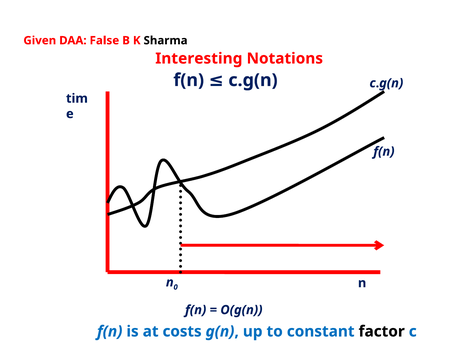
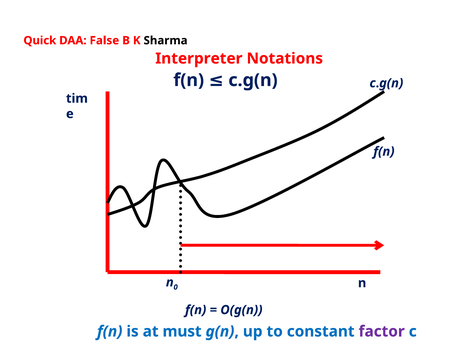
Given: Given -> Quick
Interesting: Interesting -> Interpreter
costs: costs -> must
factor colour: black -> purple
